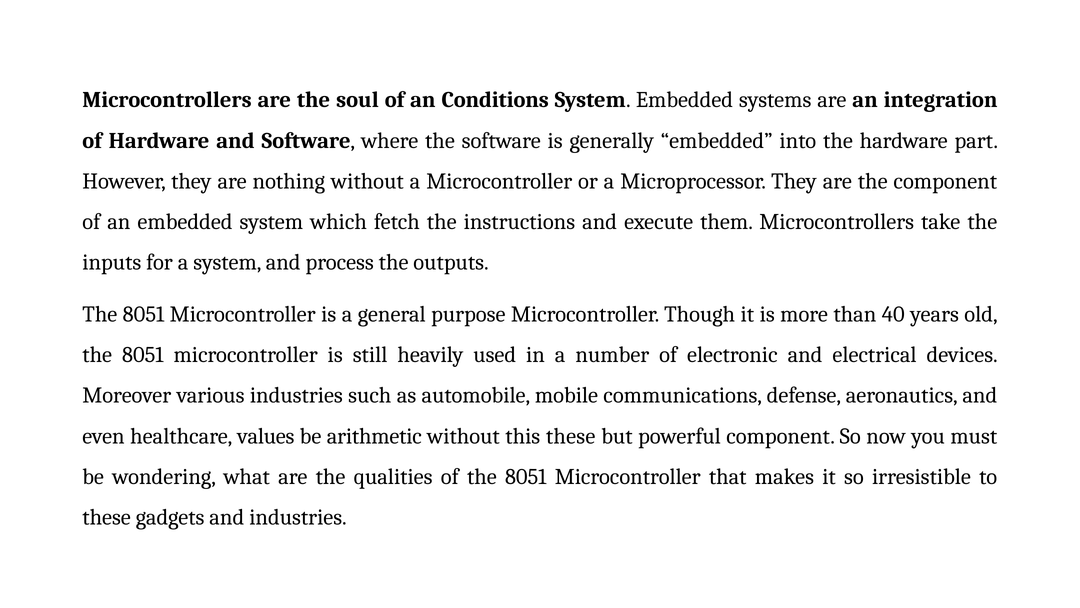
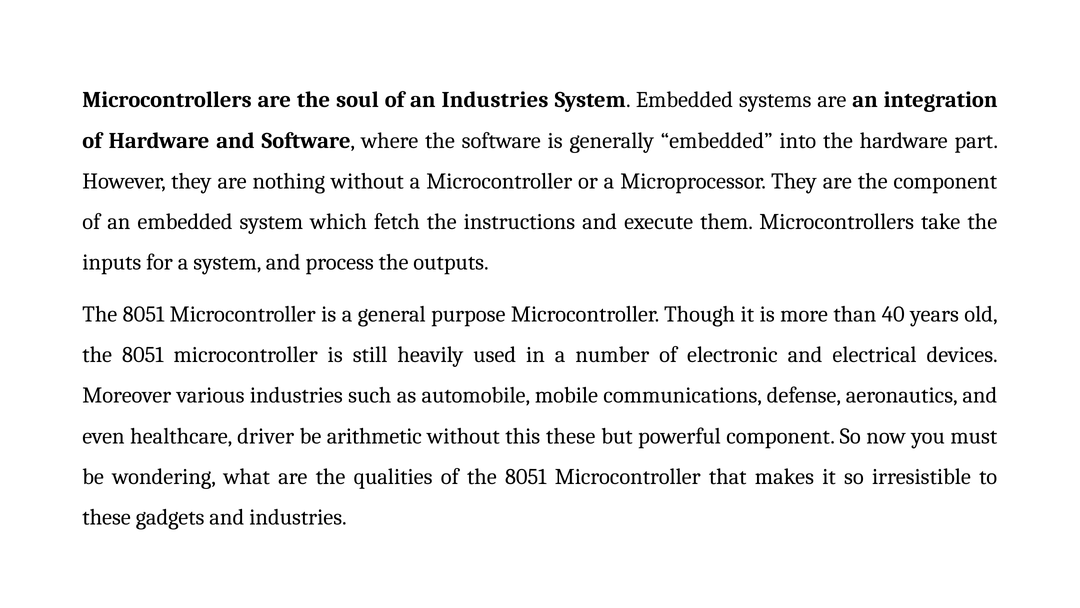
an Conditions: Conditions -> Industries
values: values -> driver
